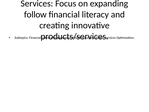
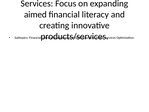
follow: follow -> aimed
